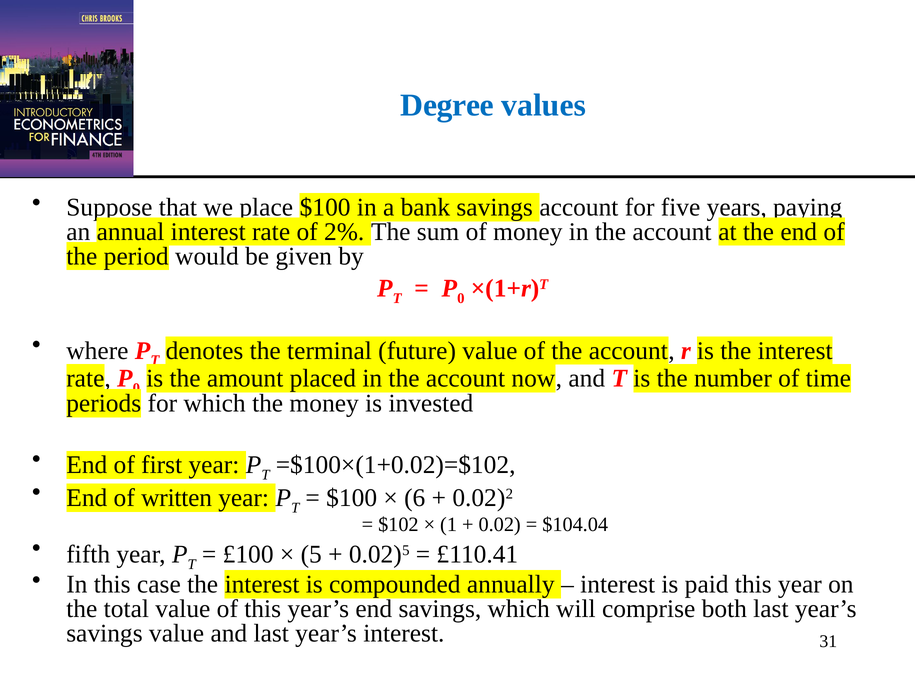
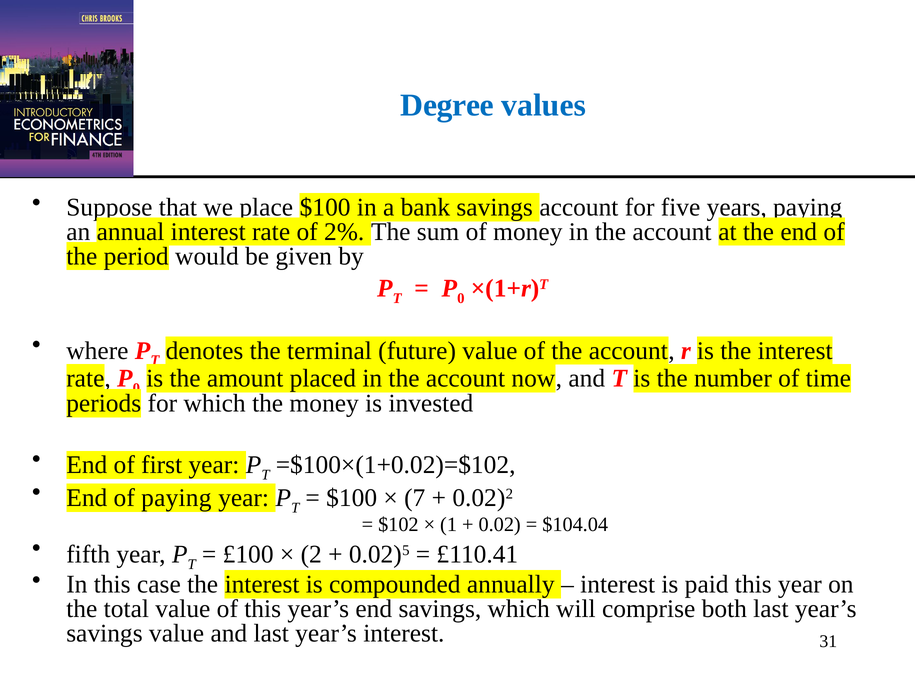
of written: written -> paying
6: 6 -> 7
5: 5 -> 2
